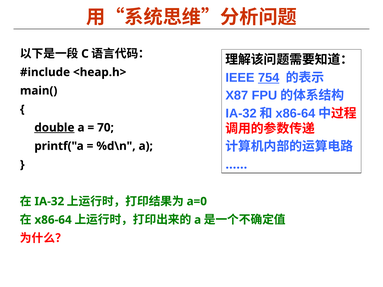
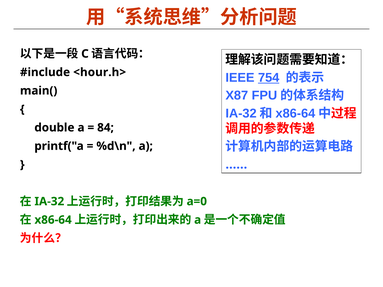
<heap.h>: <heap.h> -> <hour.h>
double underline: present -> none
70: 70 -> 84
